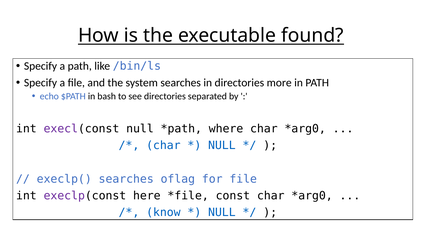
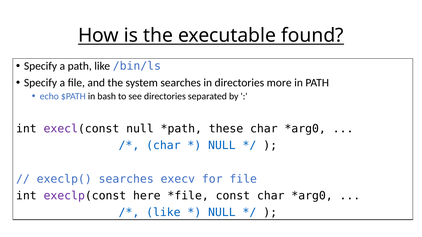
where: where -> these
oflag: oflag -> execv
know at (163, 213): know -> like
